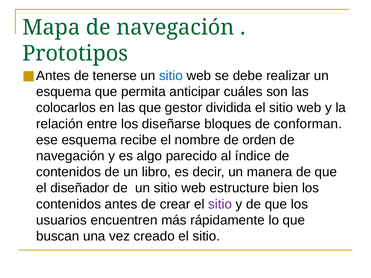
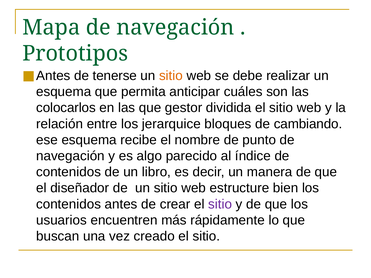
sitio at (171, 76) colour: blue -> orange
diseñarse: diseñarse -> jerarquice
conforman: conforman -> cambiando
orden: orden -> punto
